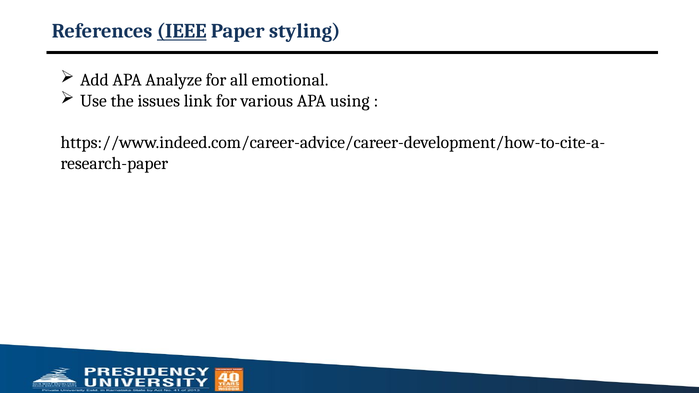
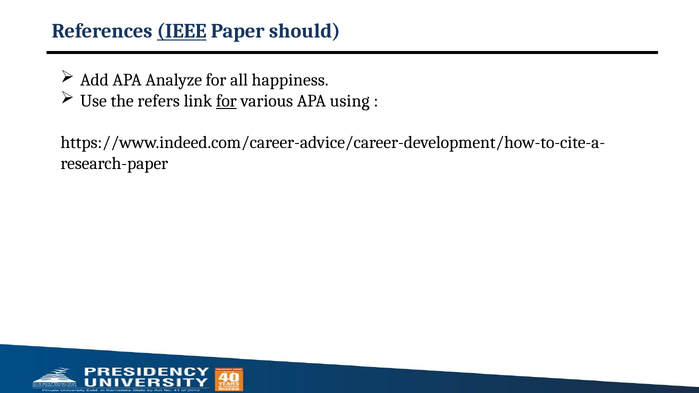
styling: styling -> should
emotional: emotional -> happiness
issues: issues -> refers
for at (226, 101) underline: none -> present
